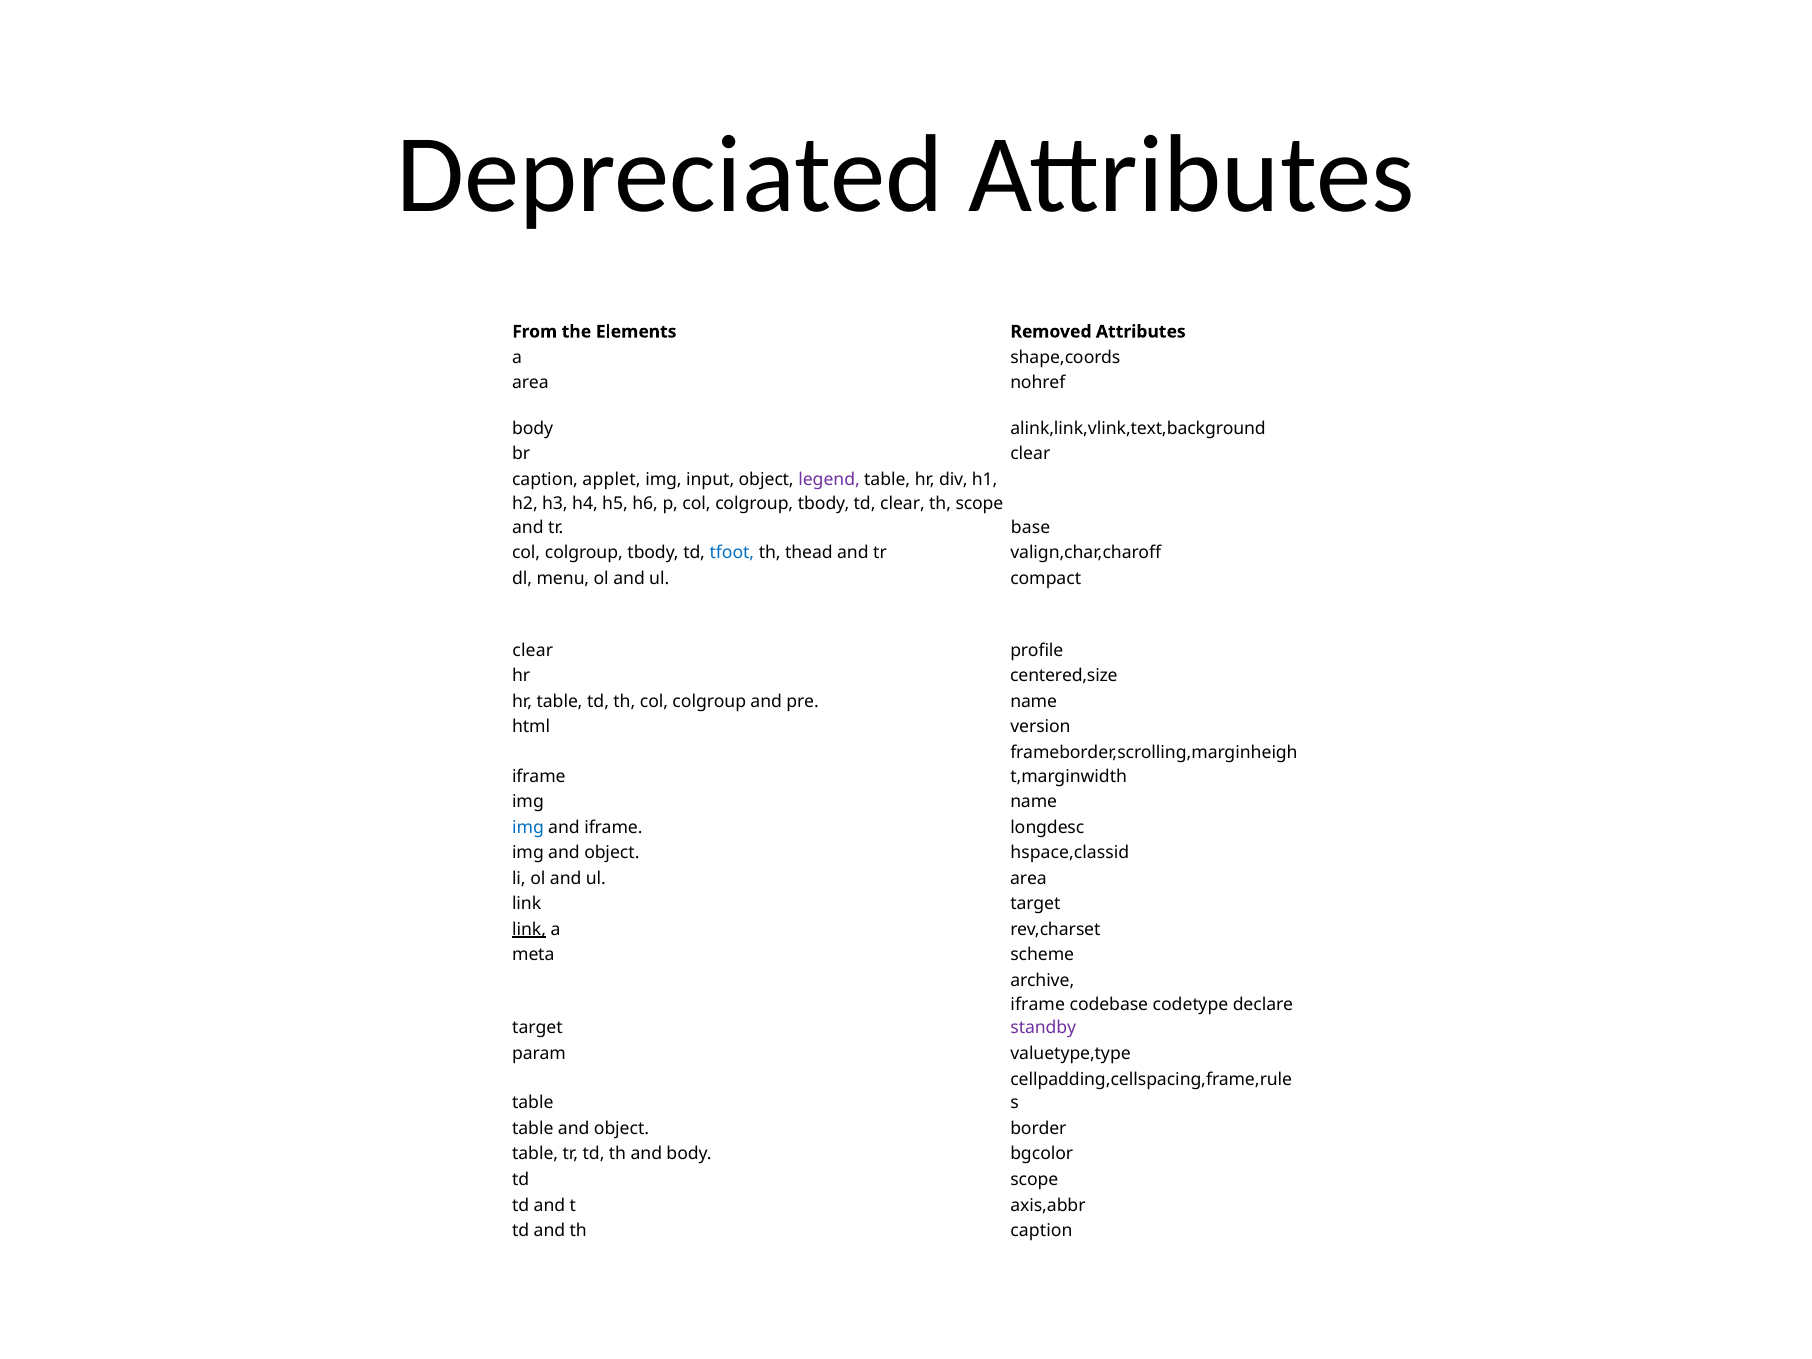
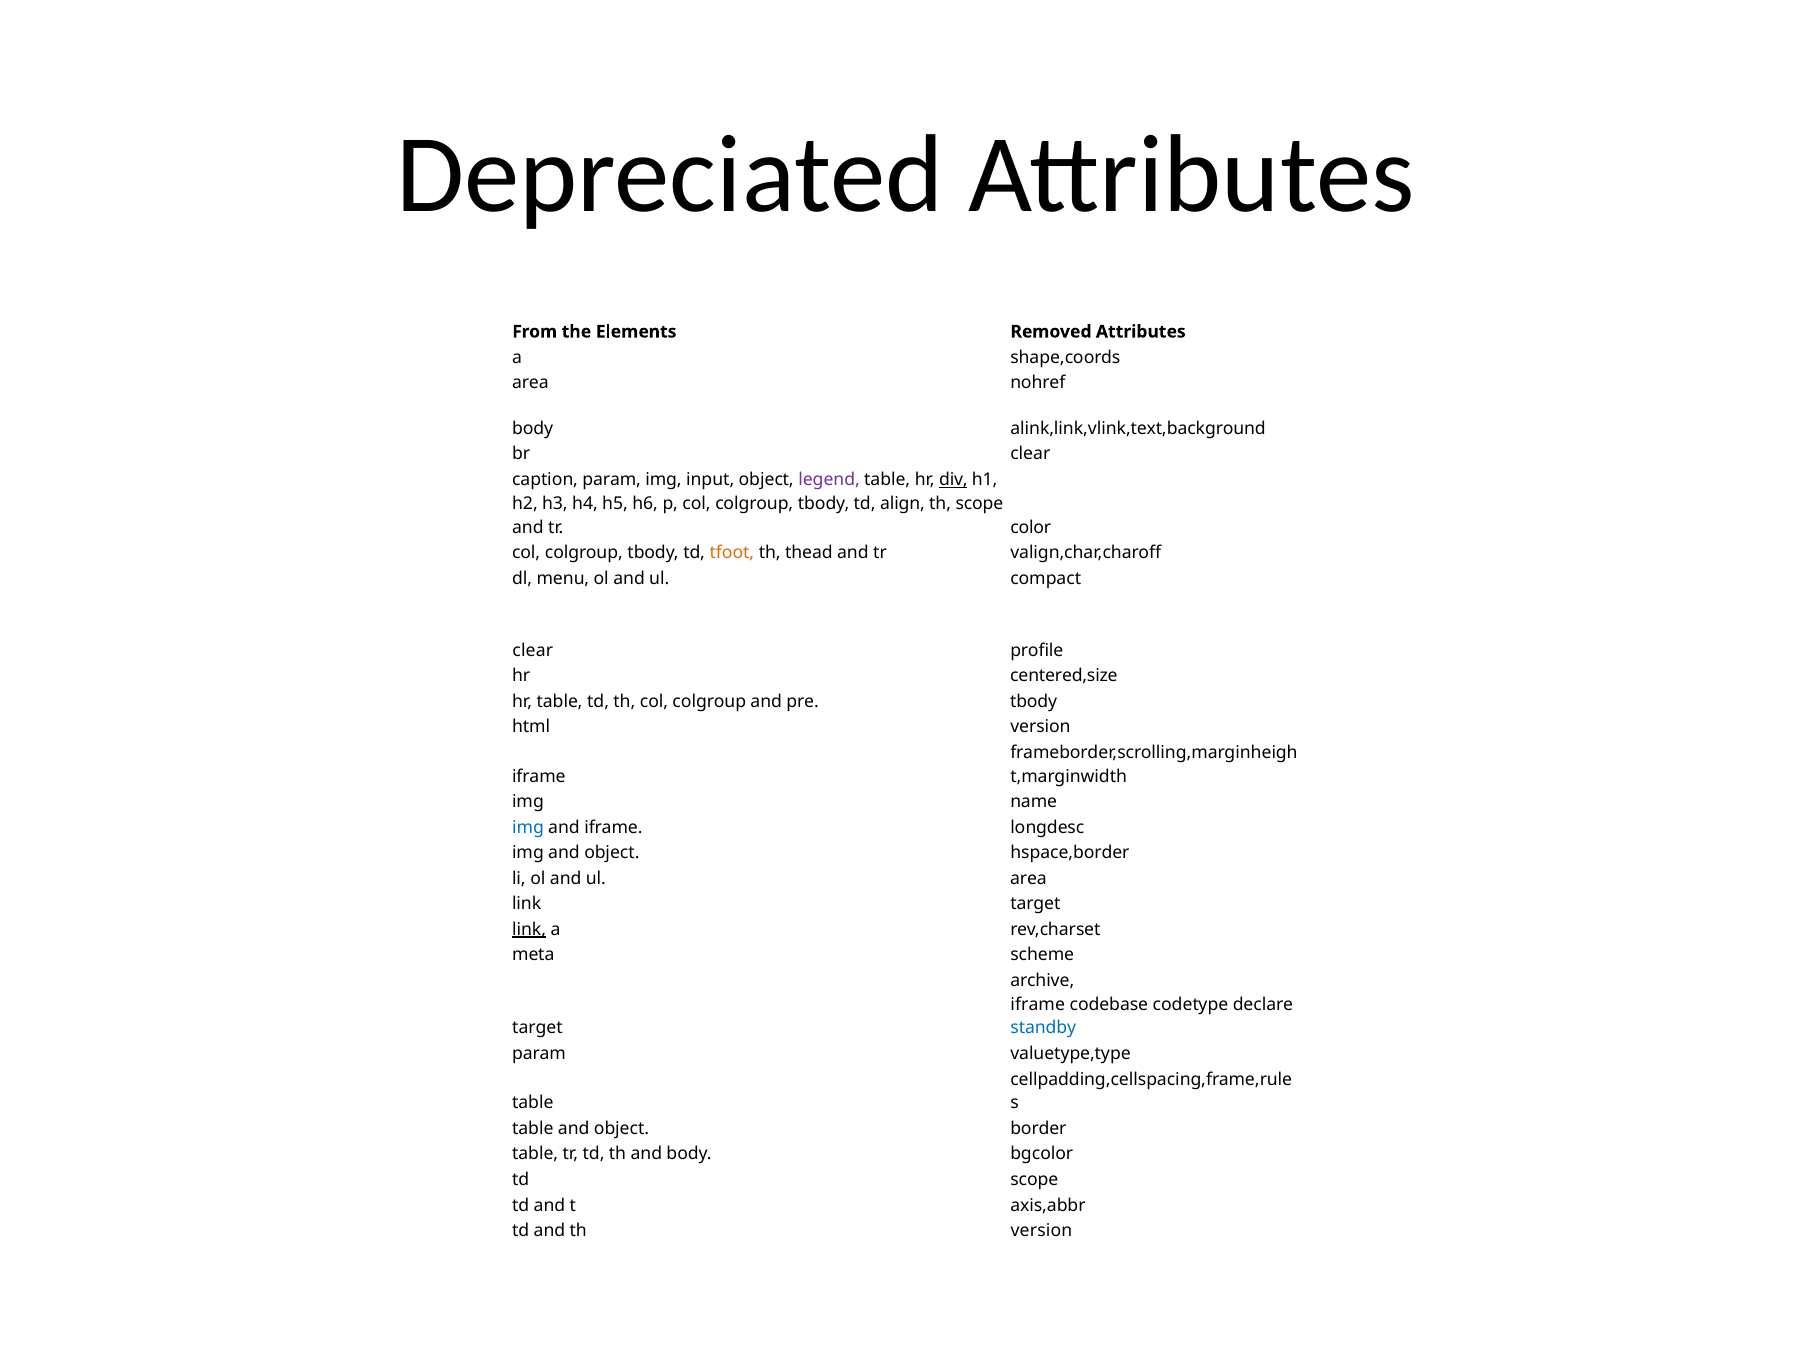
caption applet: applet -> param
div underline: none -> present
td clear: clear -> align
base: base -> color
tfoot colour: blue -> orange
pre name: name -> tbody
hspace,classid: hspace,classid -> hspace,border
standby colour: purple -> blue
th caption: caption -> version
